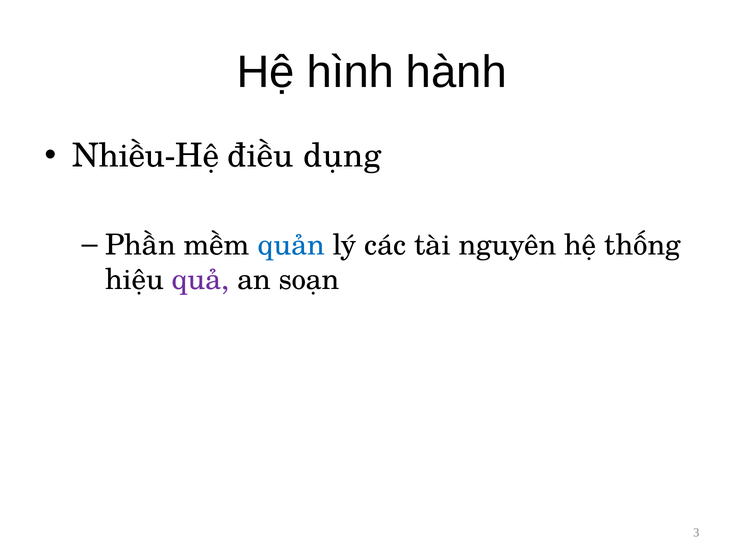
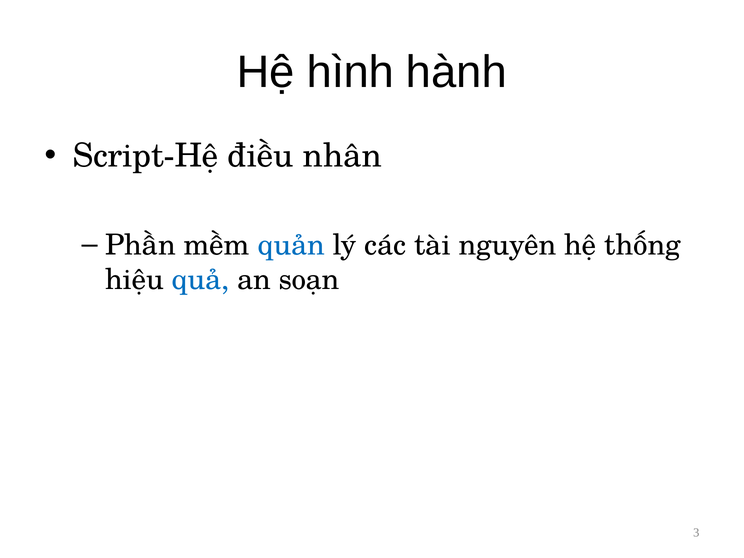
Nhiều-Hệ: Nhiều-Hệ -> Script-Hệ
dụng: dụng -> nhân
quả colour: purple -> blue
